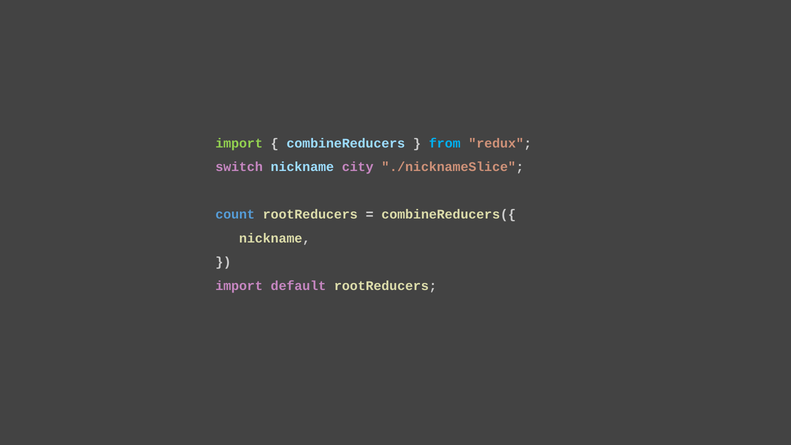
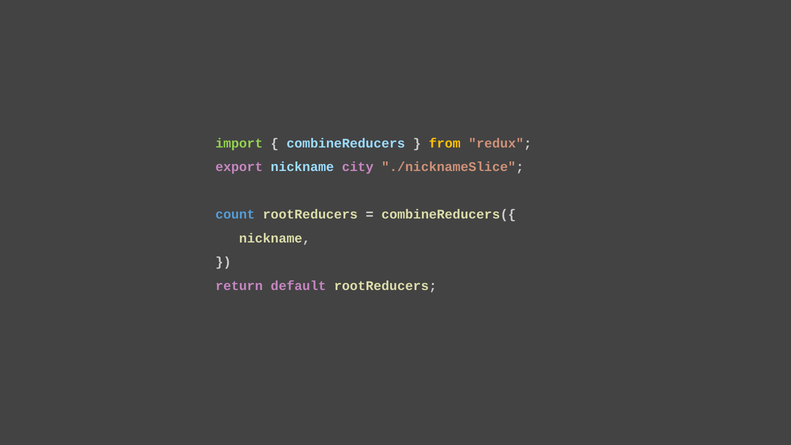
from colour: light blue -> yellow
switch: switch -> export
import at (239, 286): import -> return
